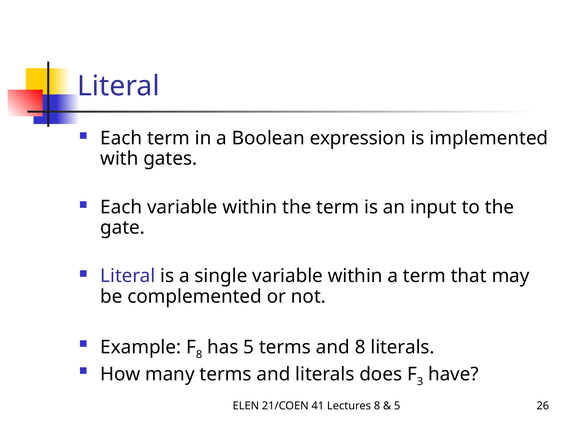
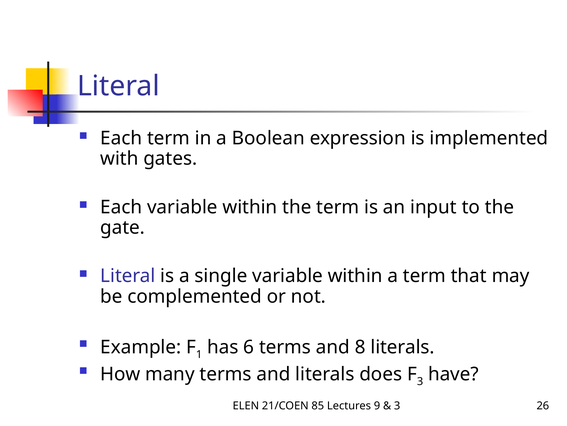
8 at (199, 354): 8 -> 1
has 5: 5 -> 6
41: 41 -> 85
Lectures 8: 8 -> 9
5 at (397, 405): 5 -> 3
